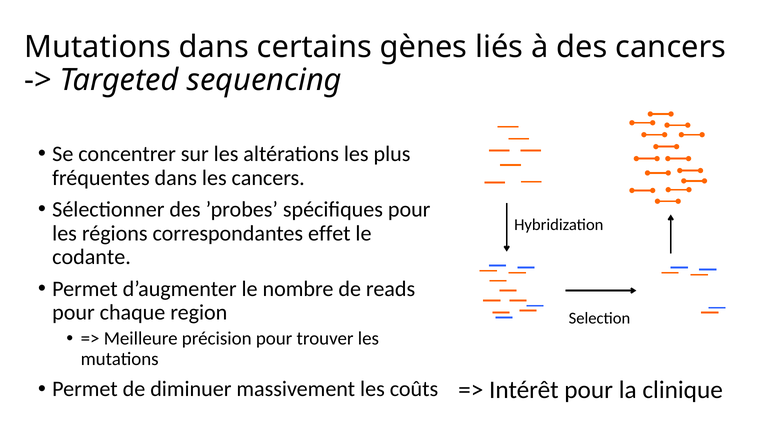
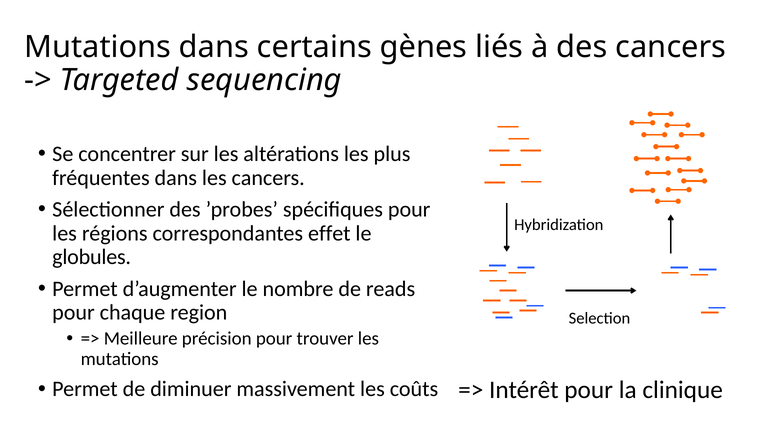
codante: codante -> globules
